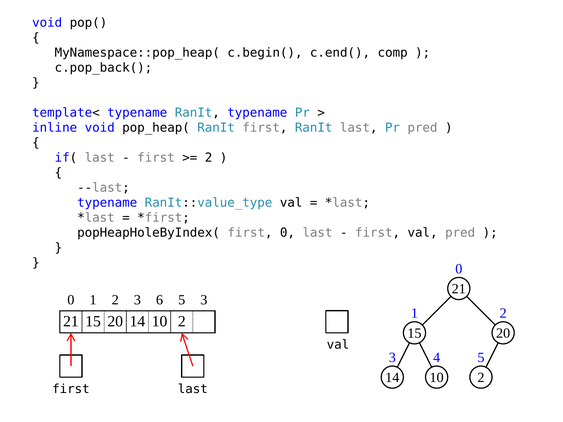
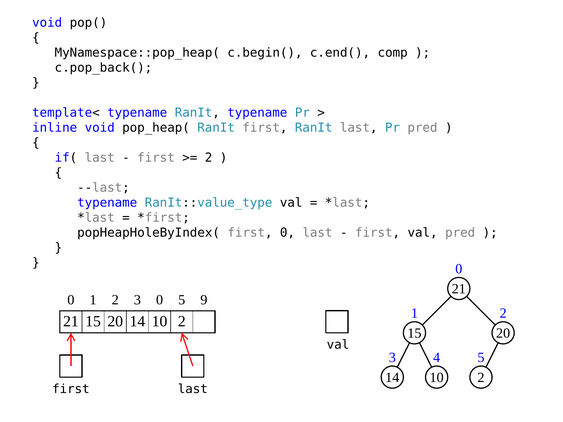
3 6: 6 -> 0
5 3: 3 -> 9
